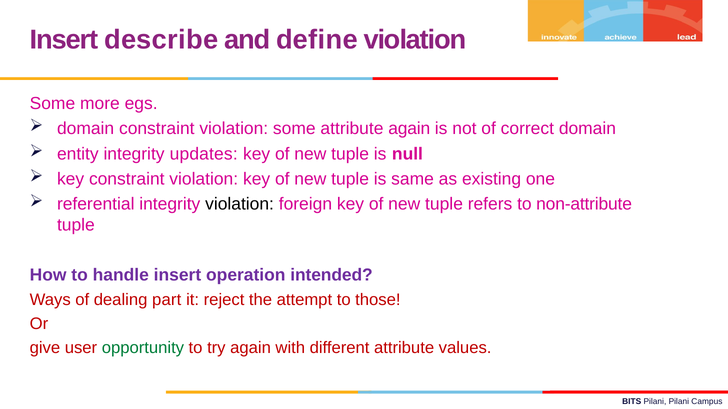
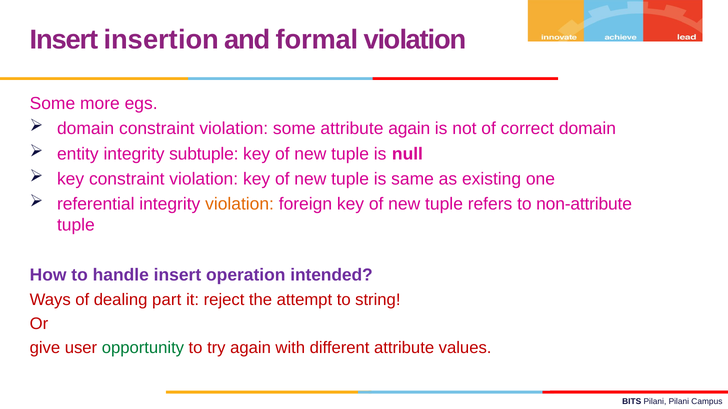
describe: describe -> insertion
define: define -> formal
updates: updates -> subtuple
violation at (240, 204) colour: black -> orange
those: those -> string
